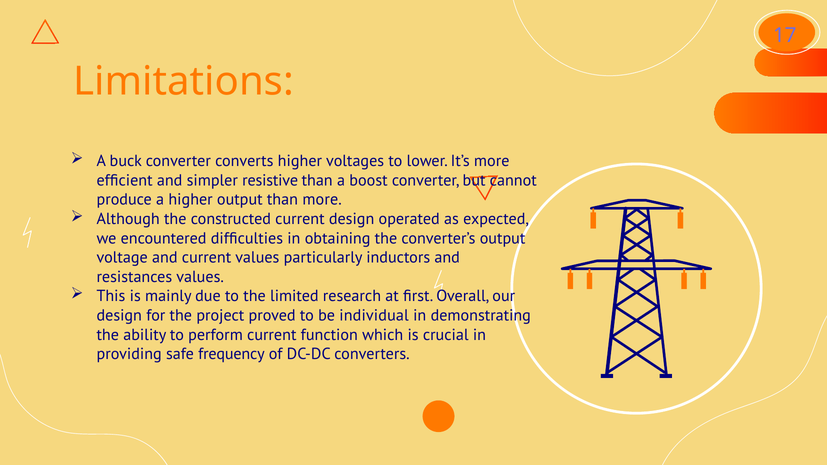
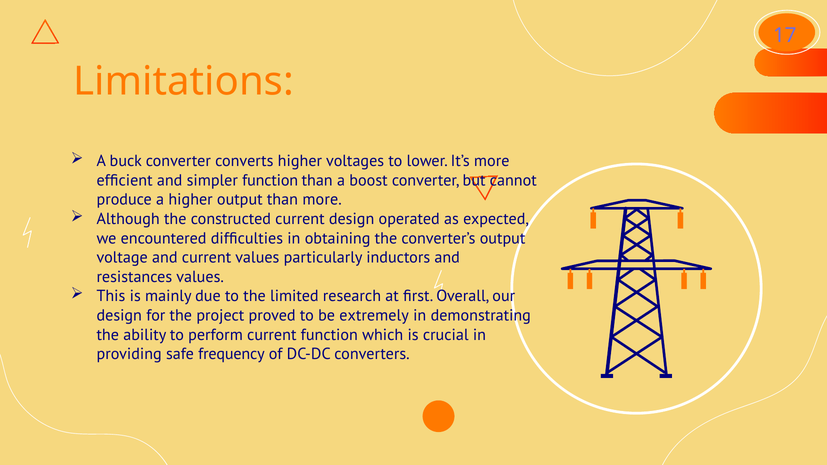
simpler resistive: resistive -> function
individual: individual -> extremely
